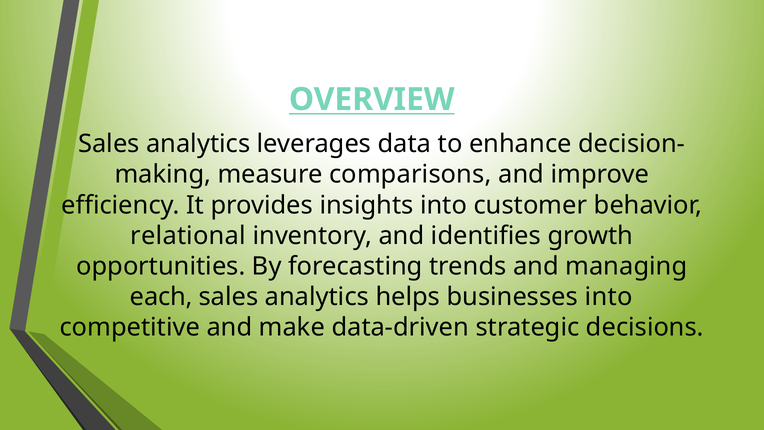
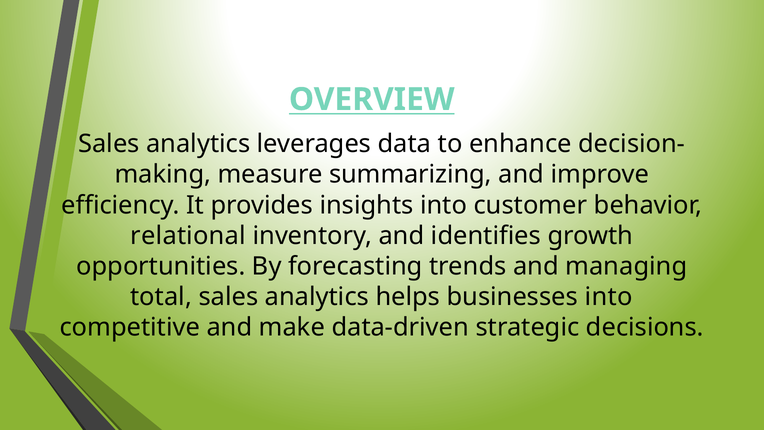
comparisons: comparisons -> summarizing
each: each -> total
